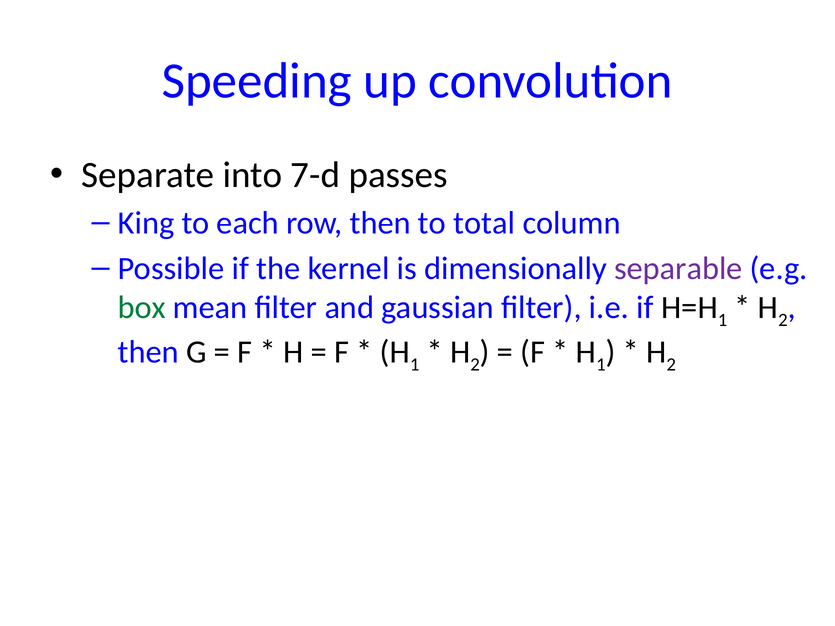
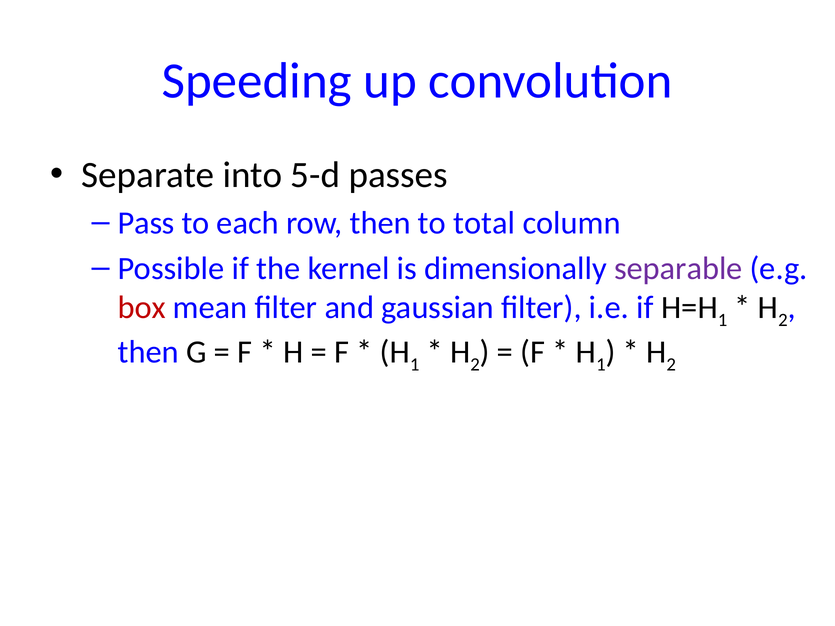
7-d: 7-d -> 5-d
King: King -> Pass
box colour: green -> red
